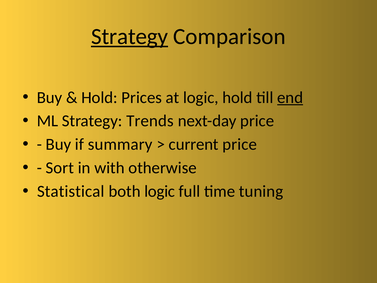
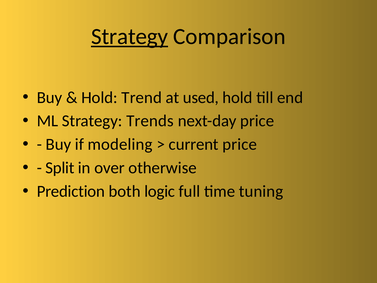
Prices: Prices -> Trend
at logic: logic -> used
end underline: present -> none
summary: summary -> modeling
Sort: Sort -> Split
with: with -> over
Statistical: Statistical -> Prediction
